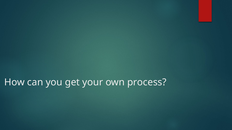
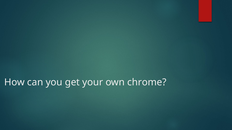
process: process -> chrome
